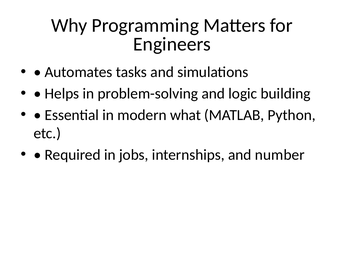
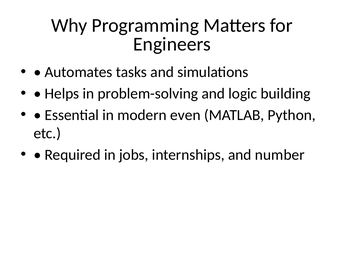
what: what -> even
